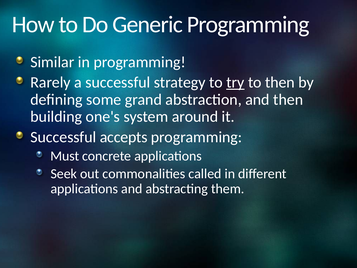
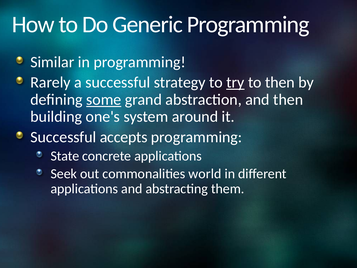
some underline: none -> present
Must: Must -> State
called: called -> world
